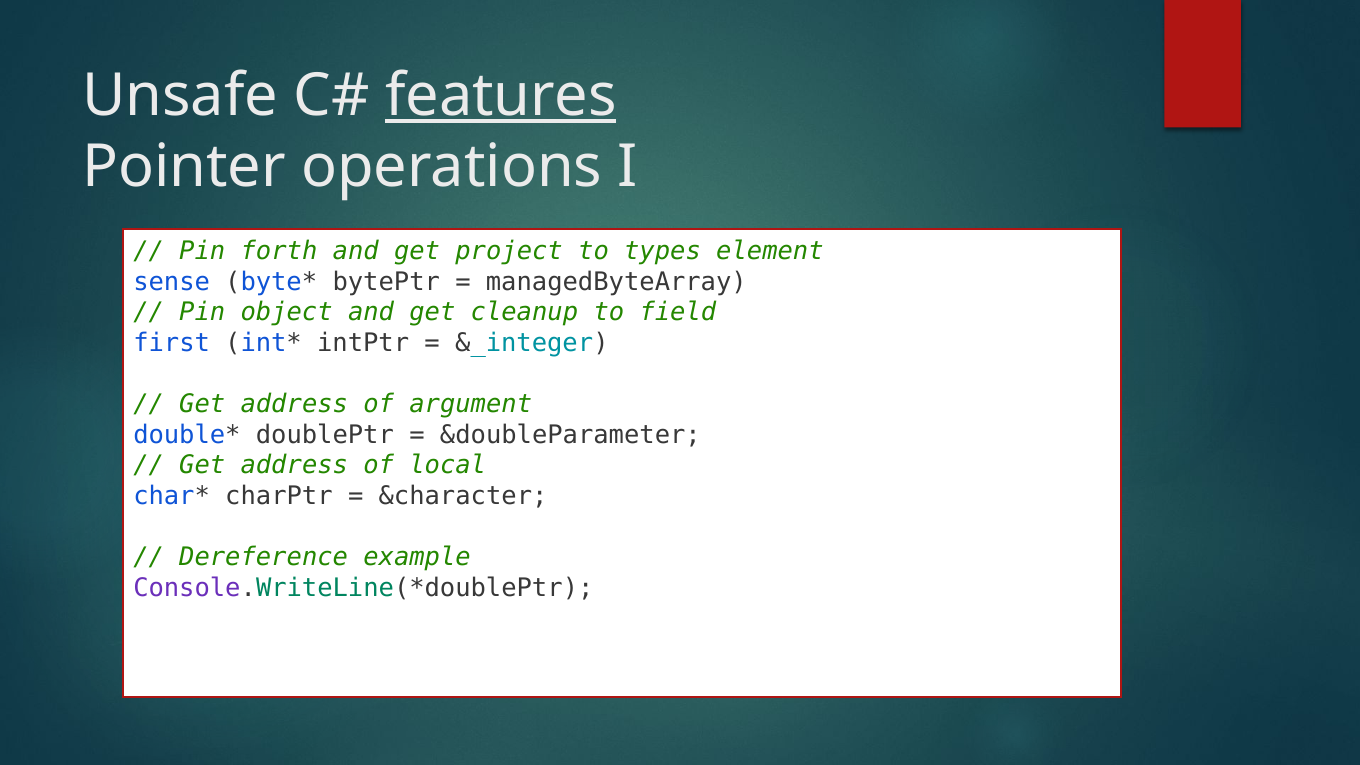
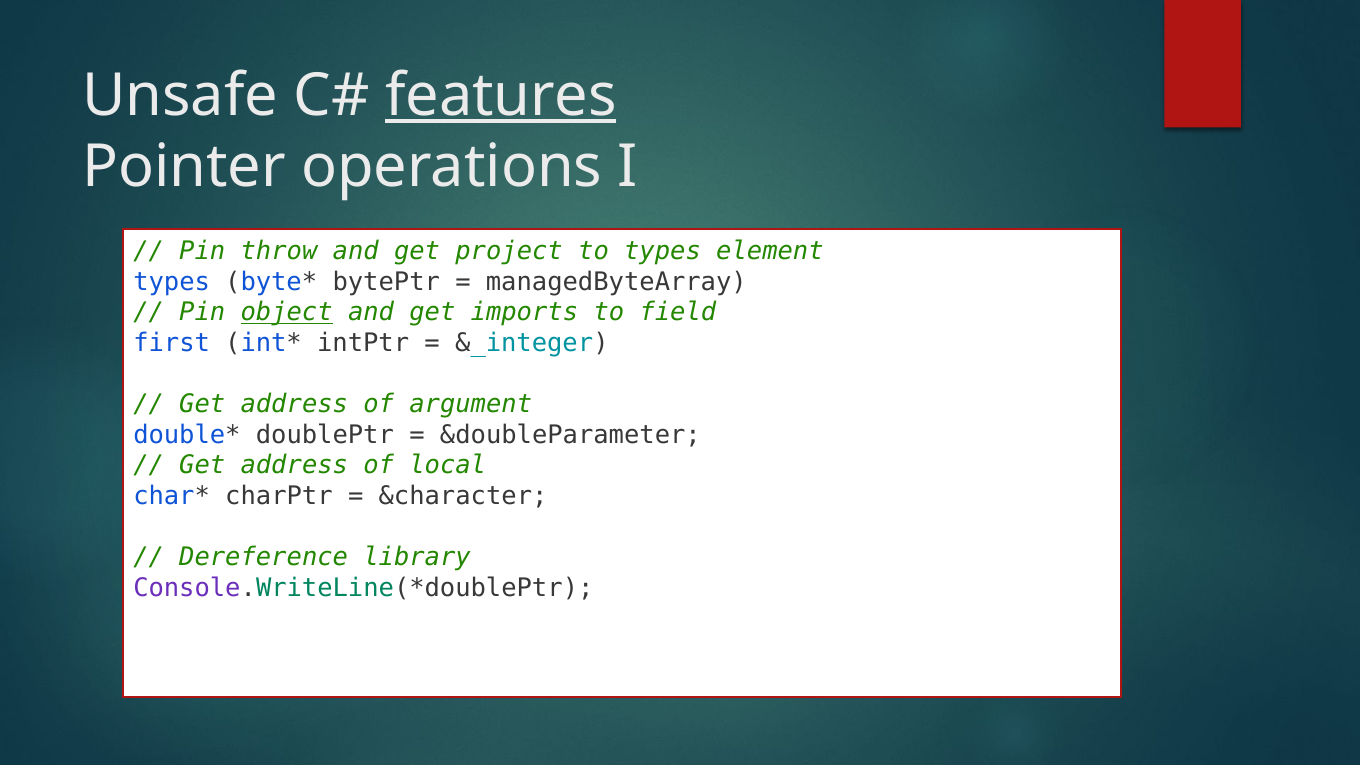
forth: forth -> throw
sense at (172, 282): sense -> types
object underline: none -> present
cleanup: cleanup -> imports
example: example -> library
